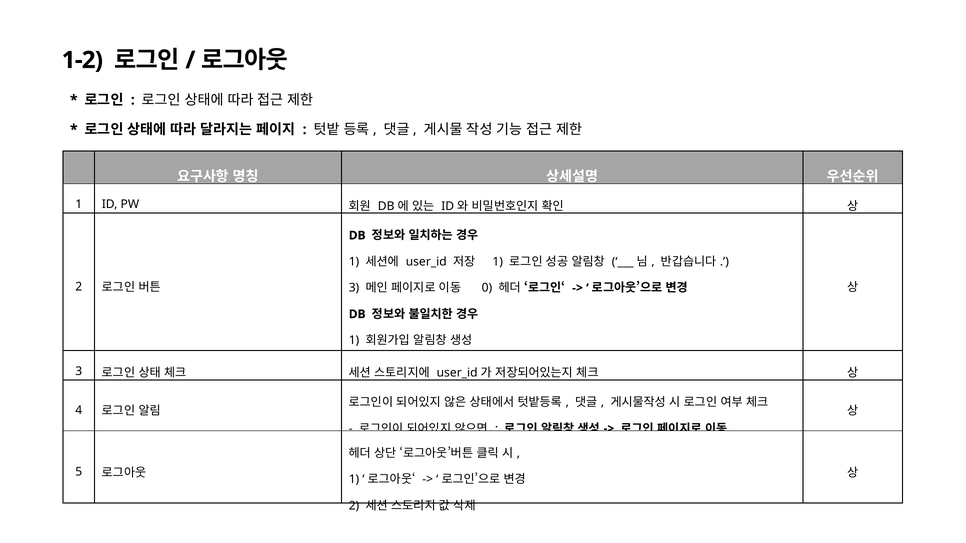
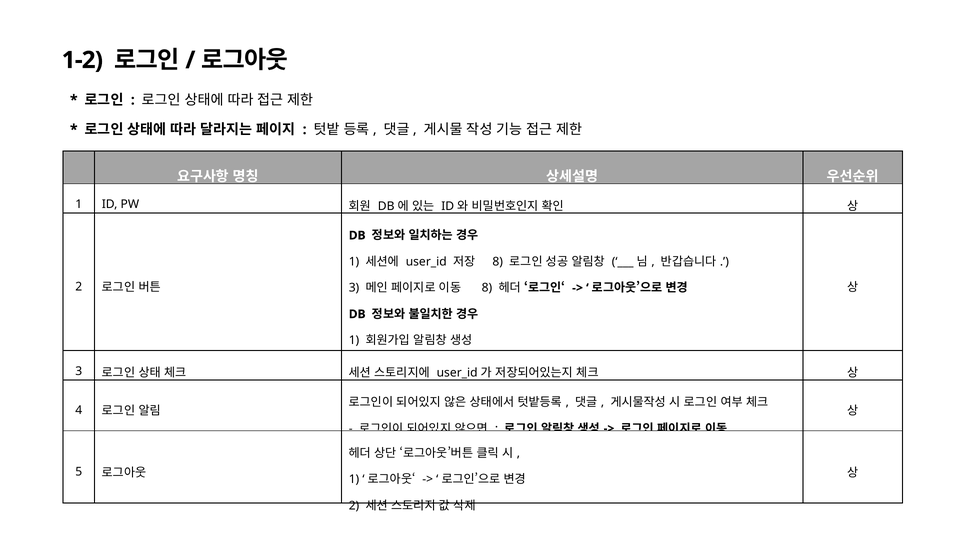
1 at (498, 262): 1 -> 8
0 at (487, 288): 0 -> 8
